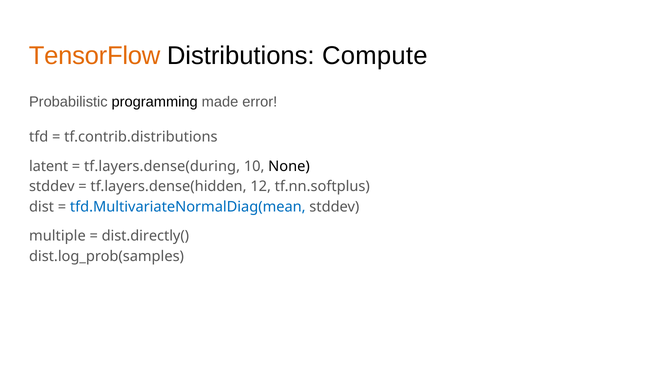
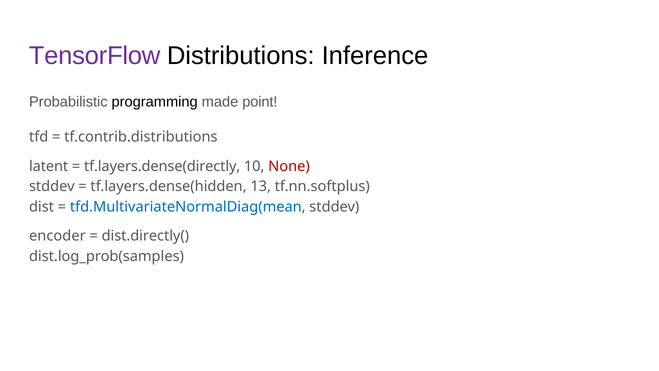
TensorFlow colour: orange -> purple
Compute: Compute -> Inference
error: error -> point
tf.layers.dense(during: tf.layers.dense(during -> tf.layers.dense(directly
None colour: black -> red
12: 12 -> 13
multiple: multiple -> encoder
